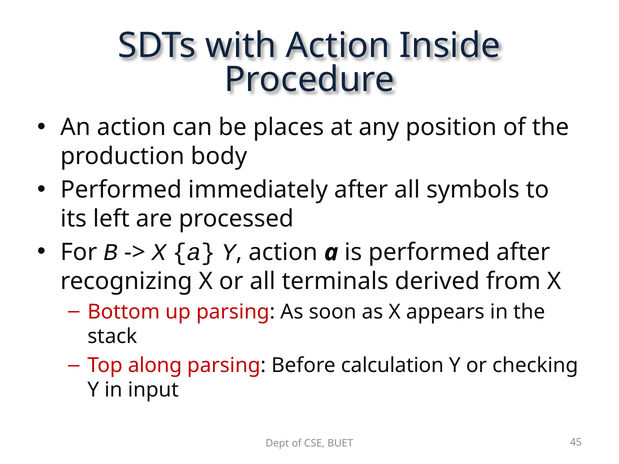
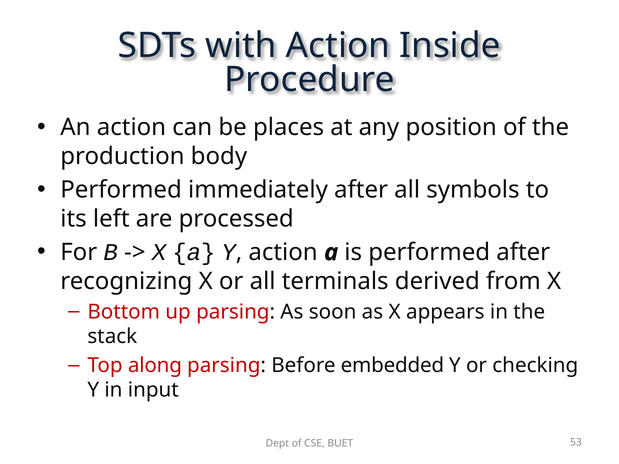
calculation: calculation -> embedded
45: 45 -> 53
